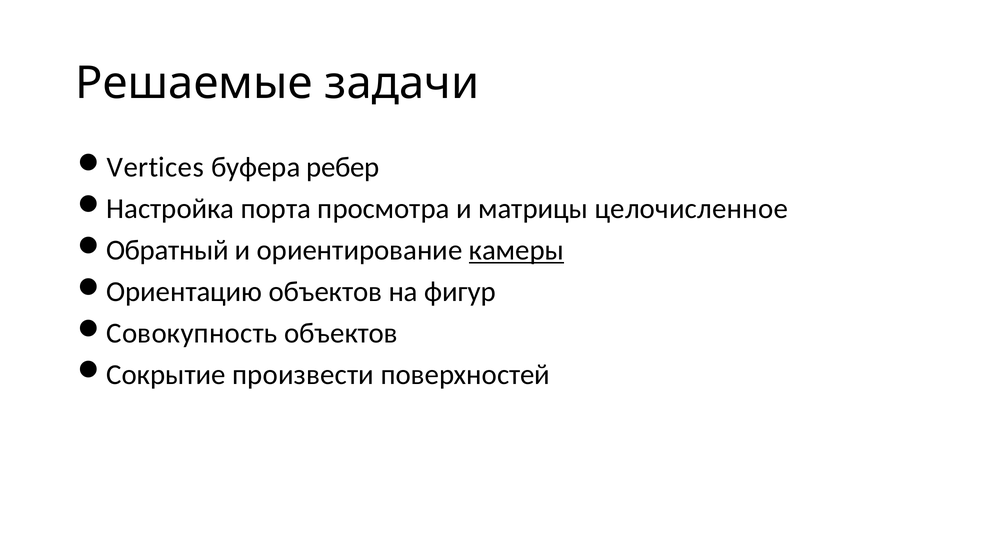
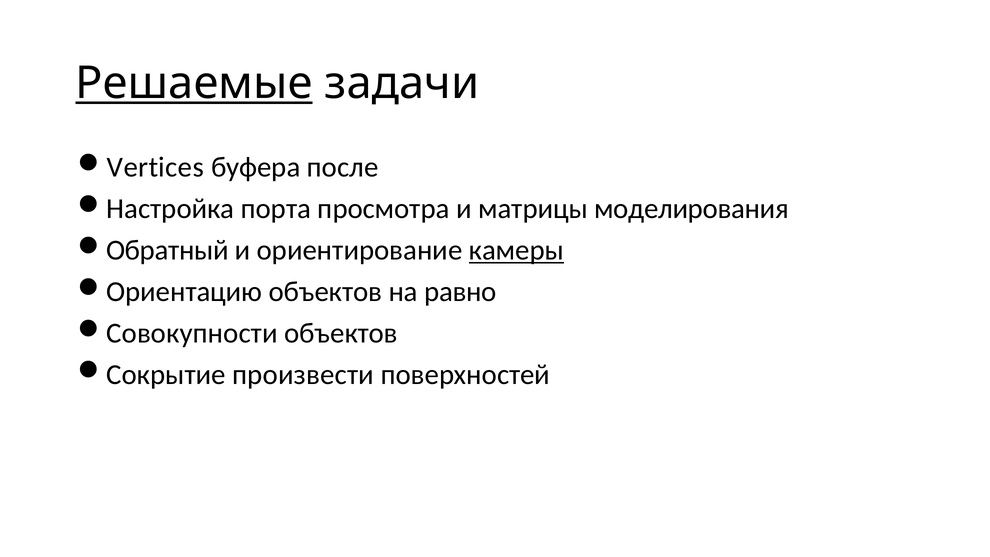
Решаемые underline: none -> present
ребер: ребер -> после
целочисленное: целочисленное -> моделирования
фигур: фигур -> равно
Совокупность: Совокупность -> Совокупности
